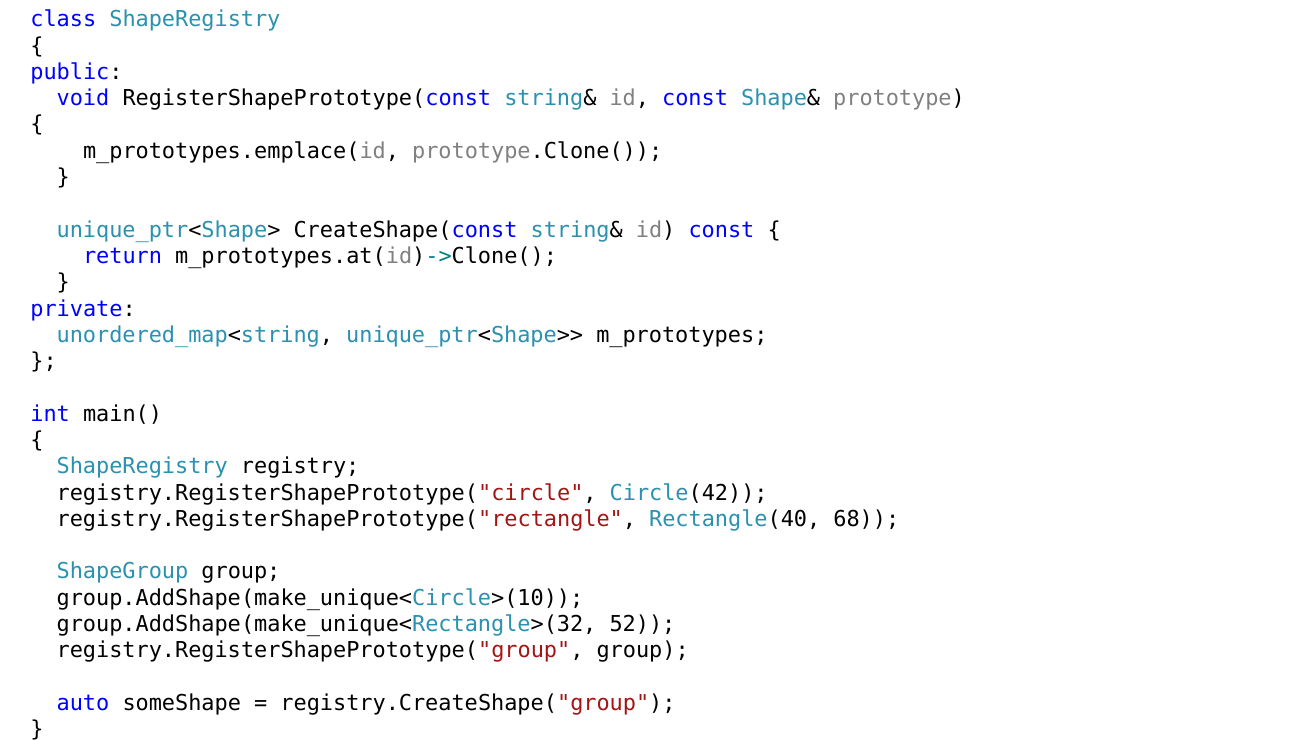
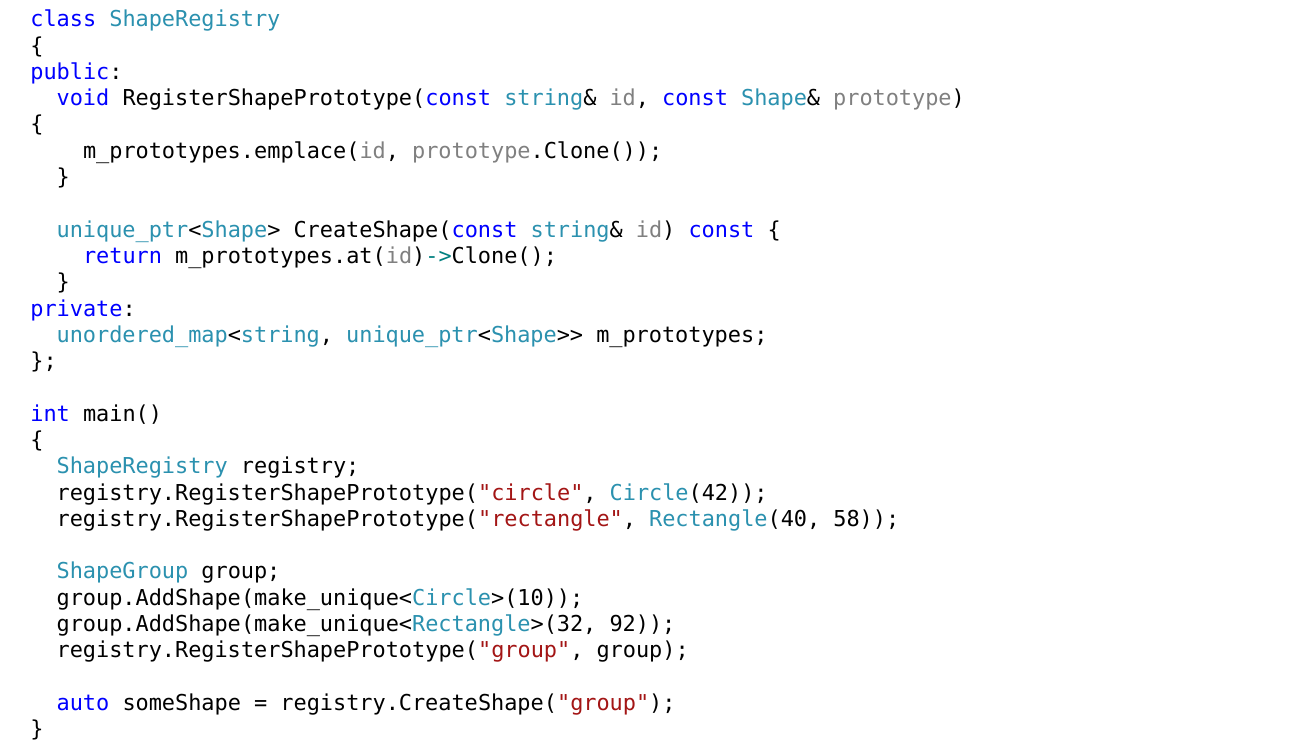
68: 68 -> 58
52: 52 -> 92
